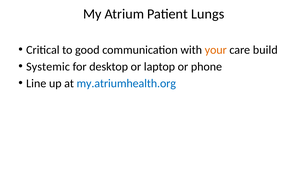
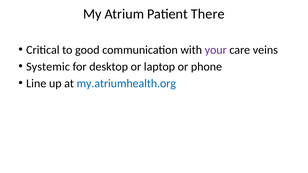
Lungs: Lungs -> There
your colour: orange -> purple
build: build -> veins
